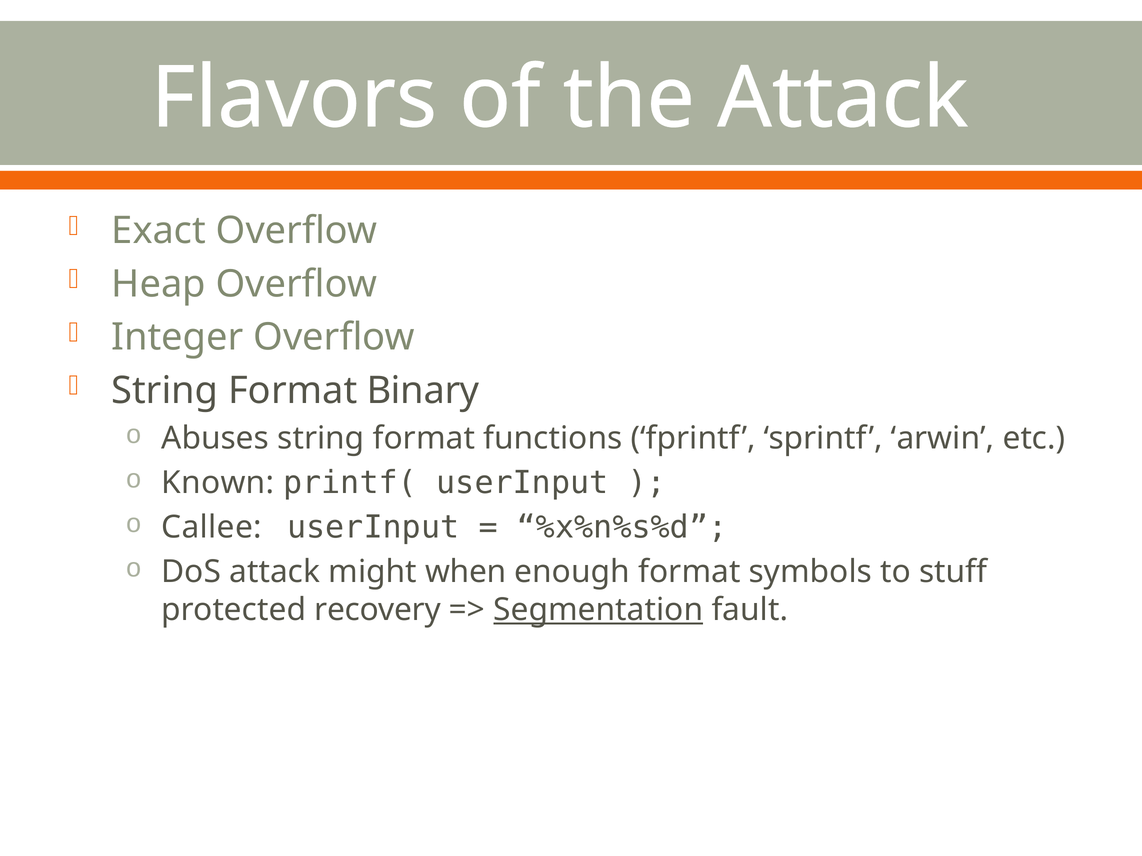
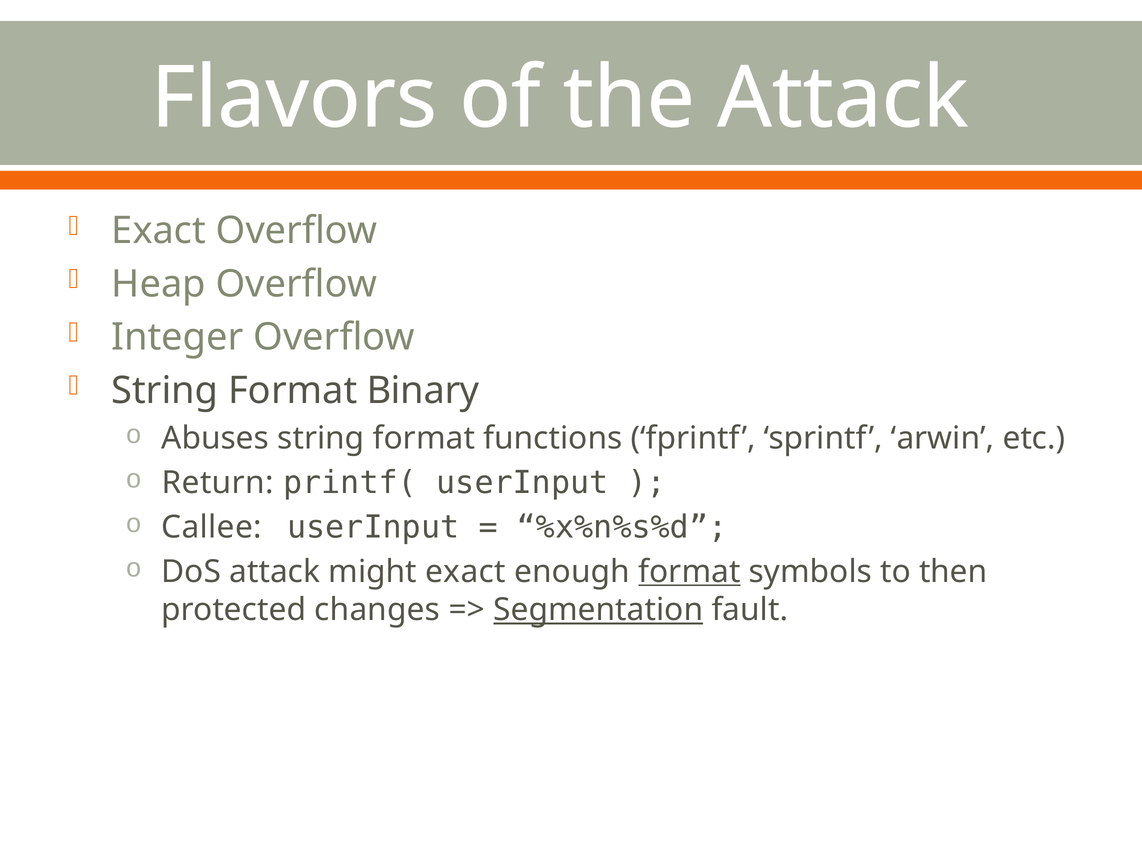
Known: Known -> Return
might when: when -> exact
format at (689, 572) underline: none -> present
stuff: stuff -> then
recovery: recovery -> changes
